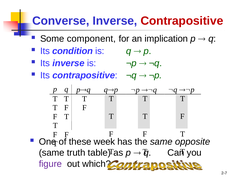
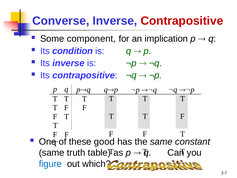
week: week -> good
opposite: opposite -> constant
figure colour: purple -> blue
